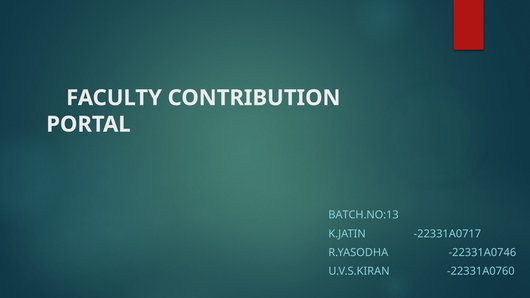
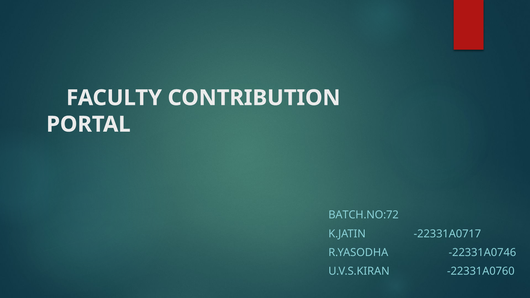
BATCH.NO:13: BATCH.NO:13 -> BATCH.NO:72
